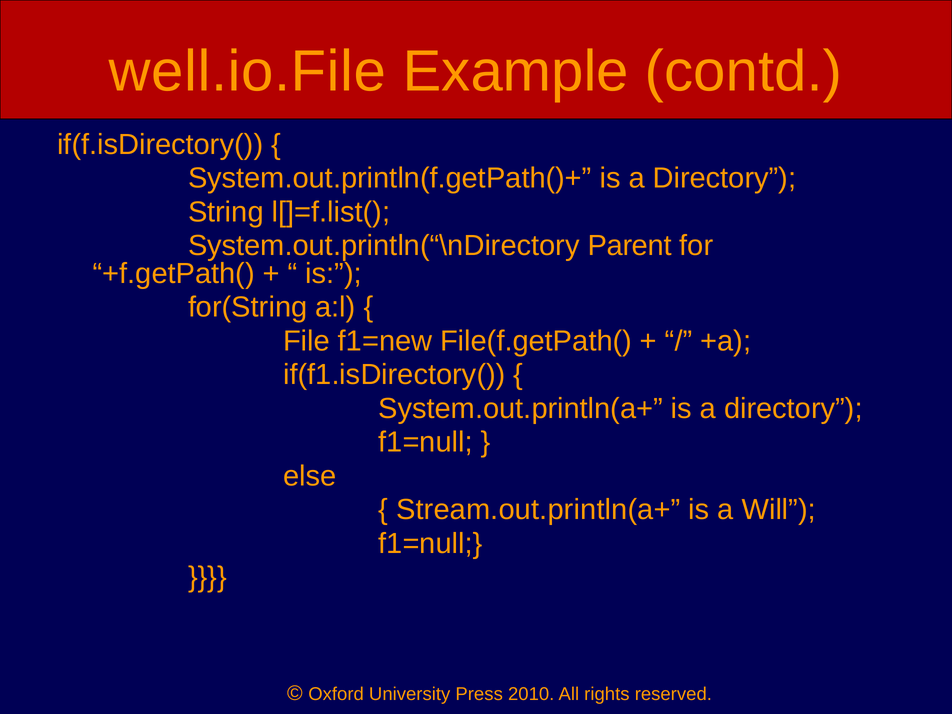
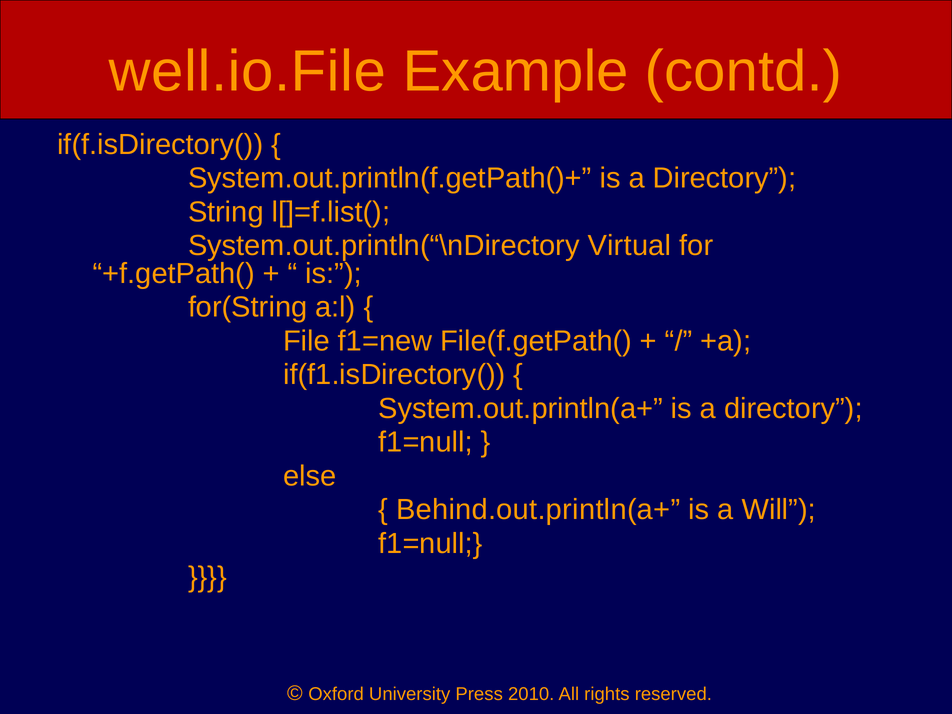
Parent: Parent -> Virtual
Stream.out.println(a+: Stream.out.println(a+ -> Behind.out.println(a+
